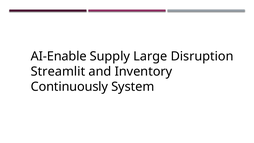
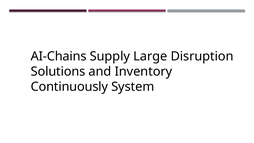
AI-Enable: AI-Enable -> AI-Chains
Streamlit: Streamlit -> Solutions
